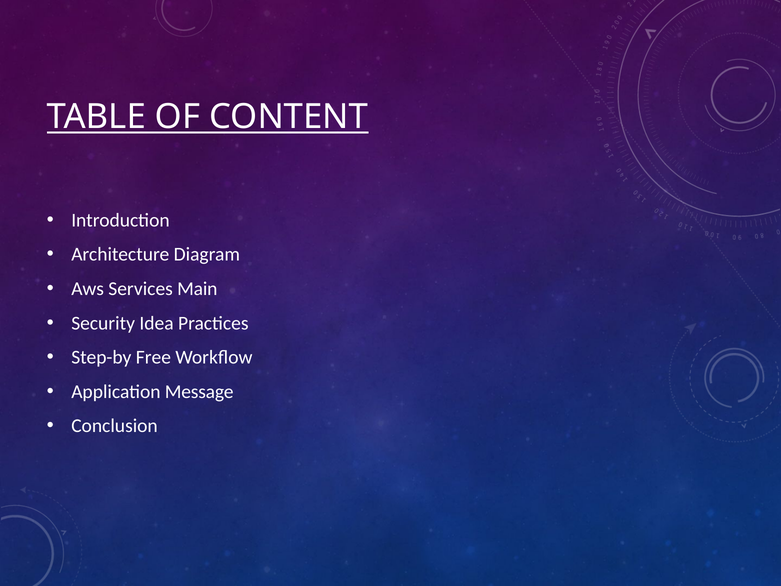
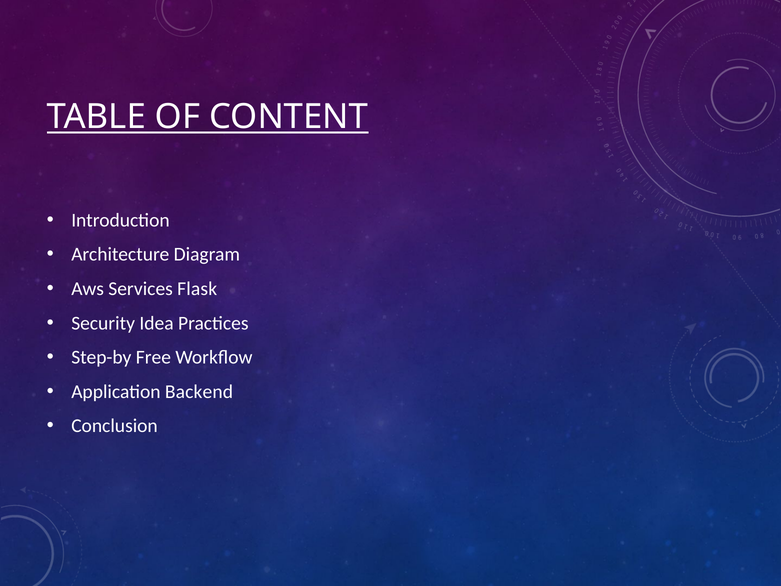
Main: Main -> Flask
Message: Message -> Backend
